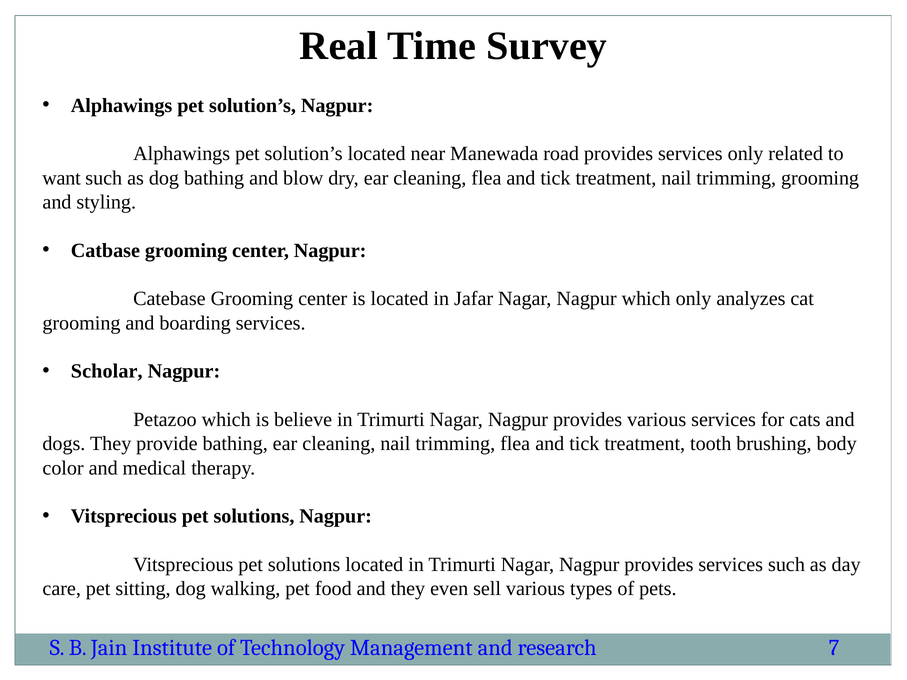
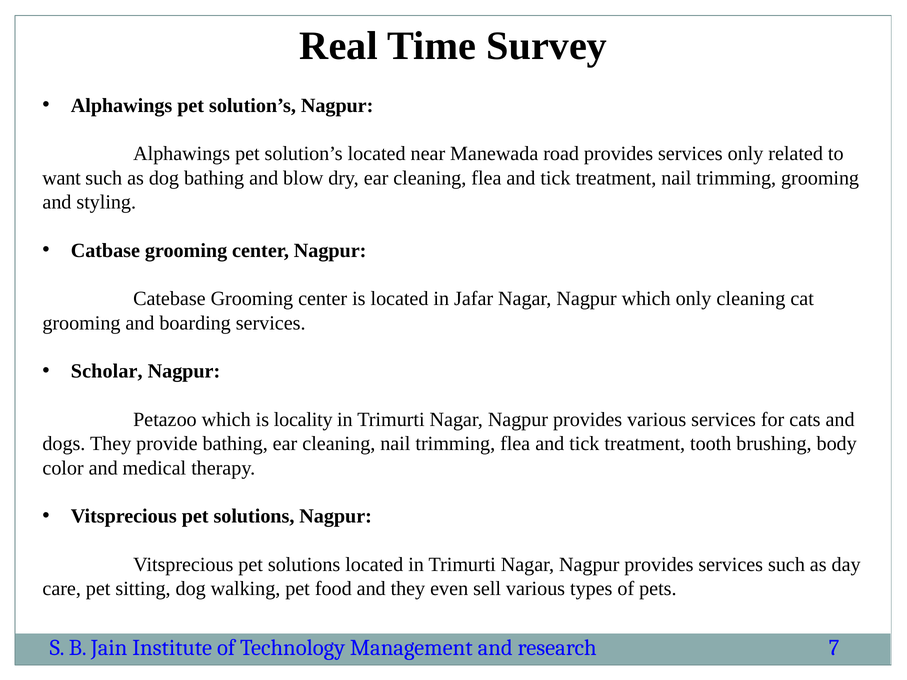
only analyzes: analyzes -> cleaning
believe: believe -> locality
